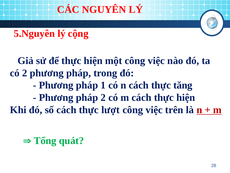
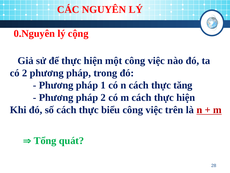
5.Nguyên: 5.Nguyên -> 0.Nguyên
lượt: lượt -> biểu
